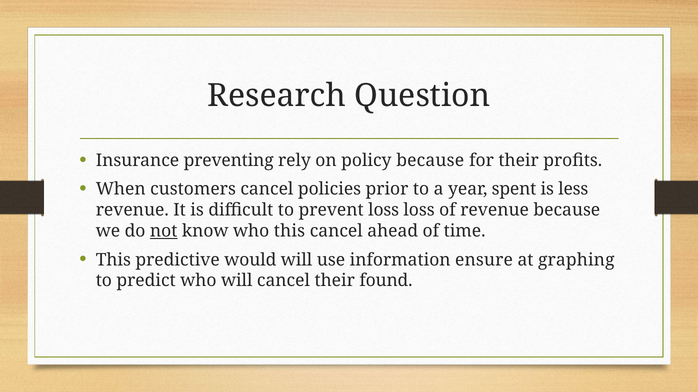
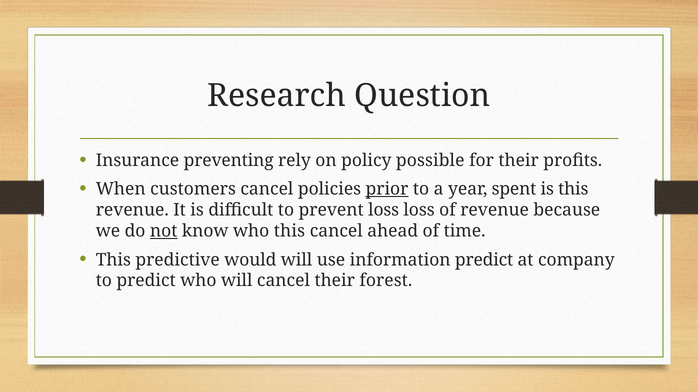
policy because: because -> possible
prior underline: none -> present
is less: less -> this
information ensure: ensure -> predict
graphing: graphing -> company
found: found -> forest
